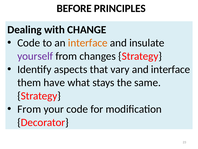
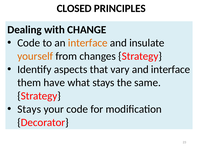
BEFORE: BEFORE -> CLOSED
yourself colour: purple -> orange
From at (29, 109): From -> Stays
